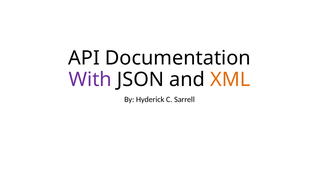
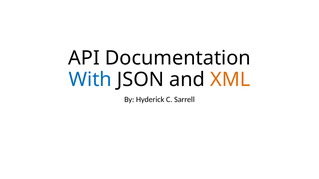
With colour: purple -> blue
